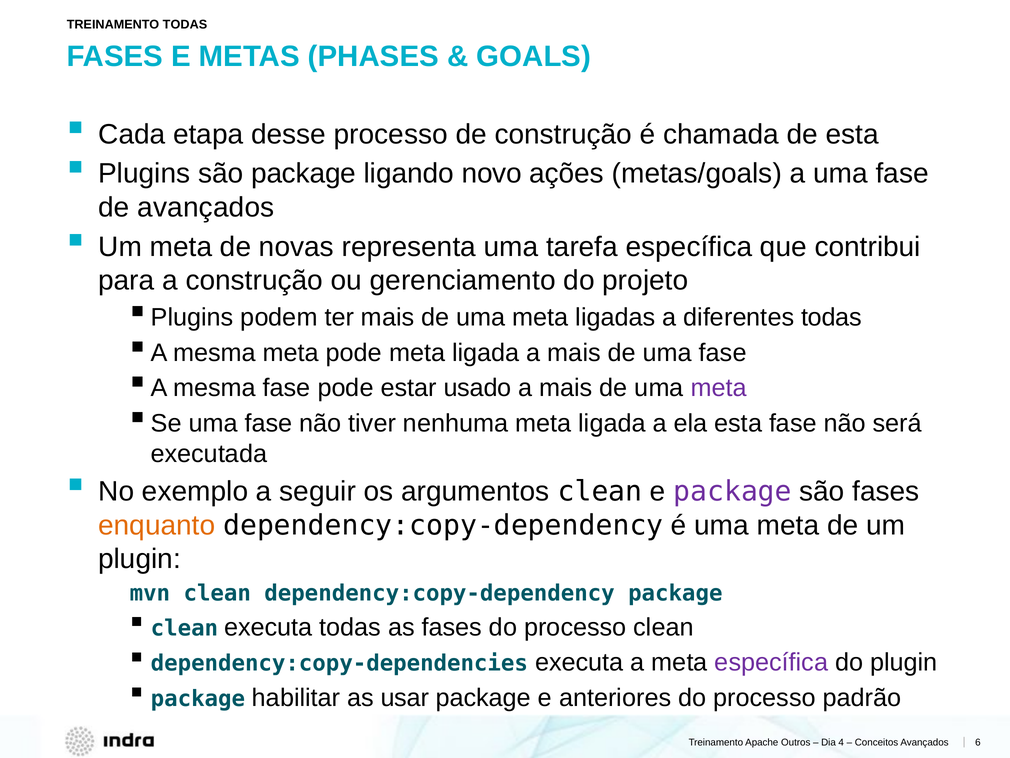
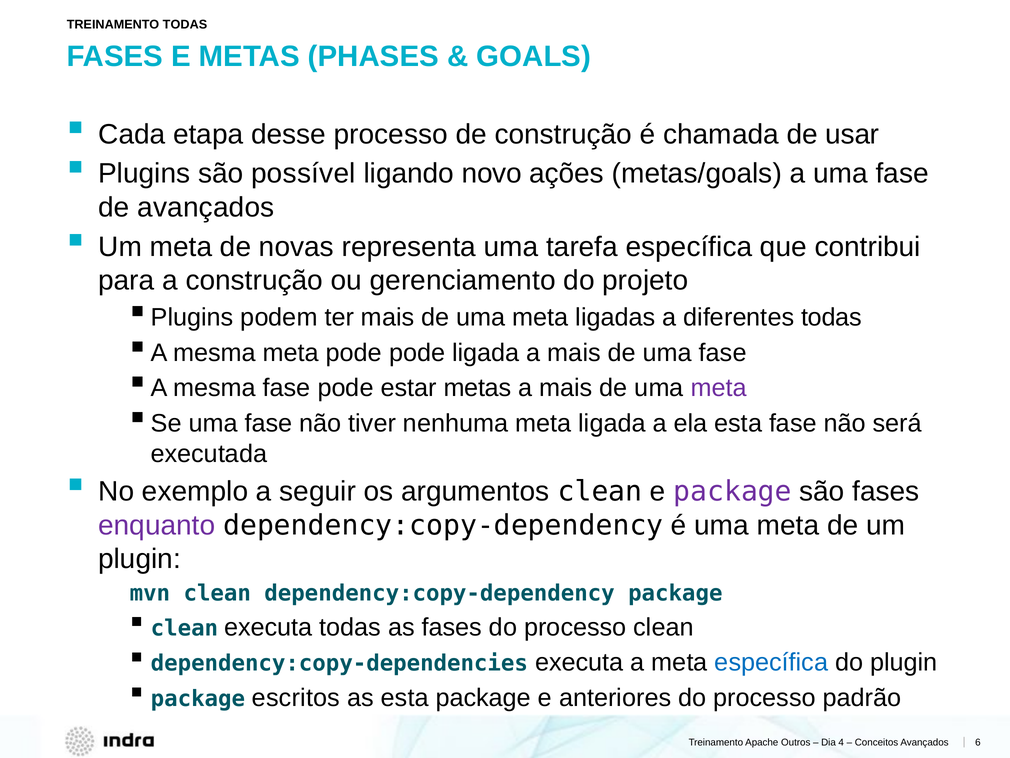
de esta: esta -> usar
são package: package -> possível
pode meta: meta -> pode
estar usado: usado -> metas
enquanto colour: orange -> purple
específica at (771, 662) colour: purple -> blue
habilitar: habilitar -> escritos
as usar: usar -> esta
